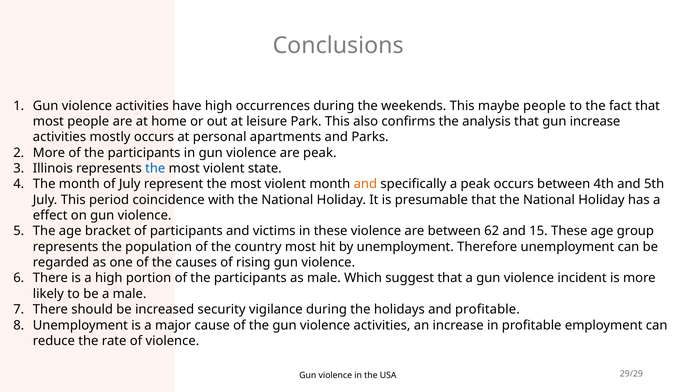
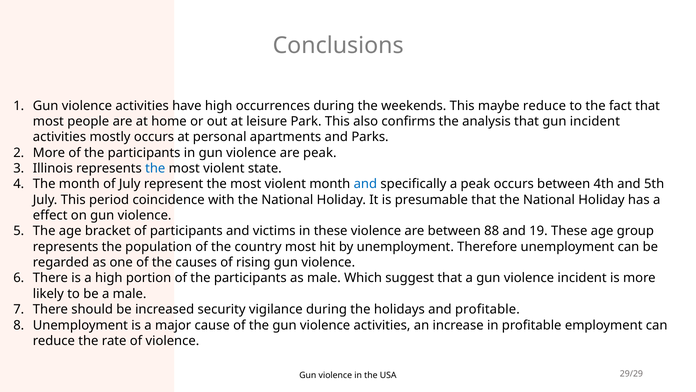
maybe people: people -> reduce
gun increase: increase -> incident
and at (365, 184) colour: orange -> blue
62: 62 -> 88
15: 15 -> 19
